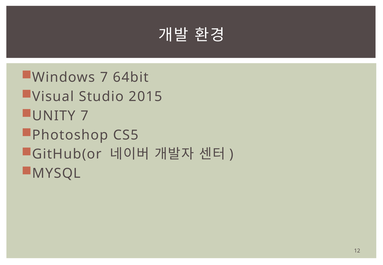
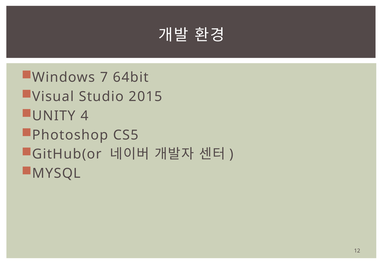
UNITY 7: 7 -> 4
